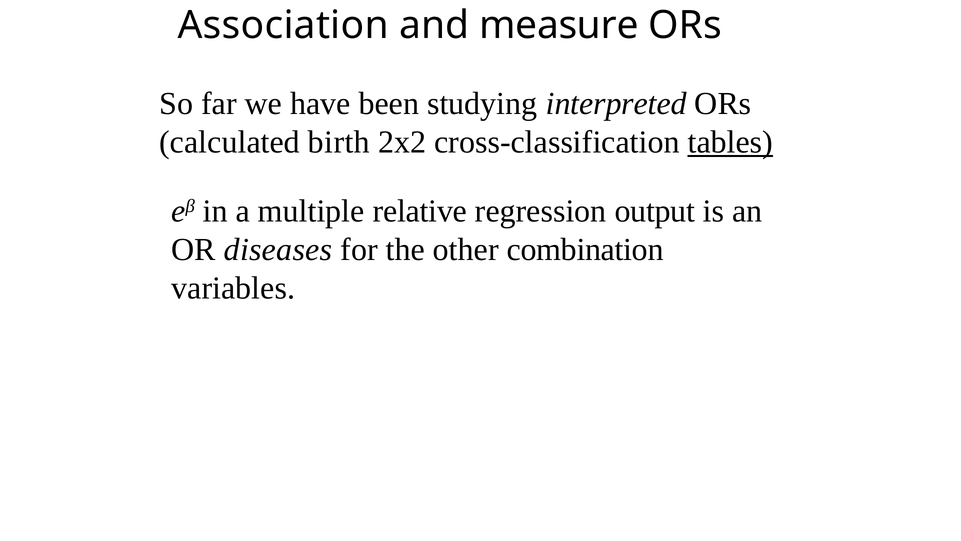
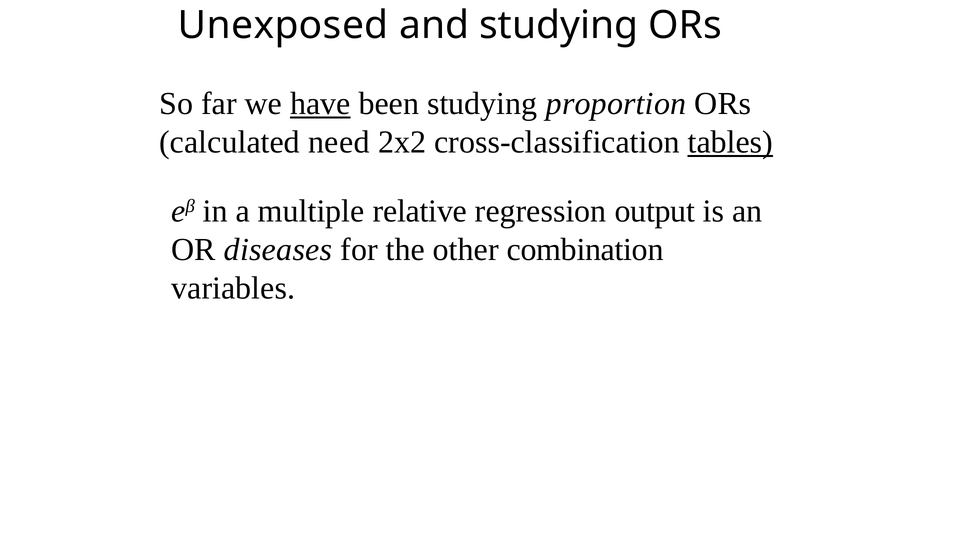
Association: Association -> Unexposed
and measure: measure -> studying
have underline: none -> present
interpreted: interpreted -> proportion
birth: birth -> need
